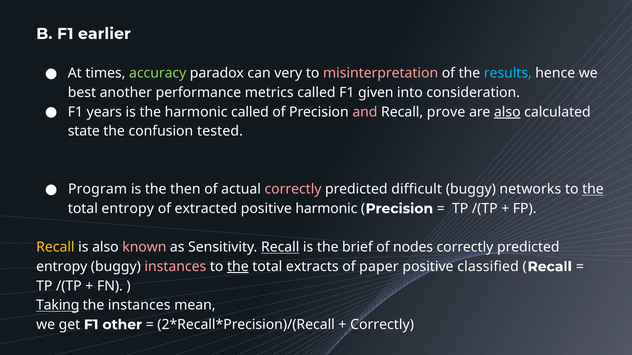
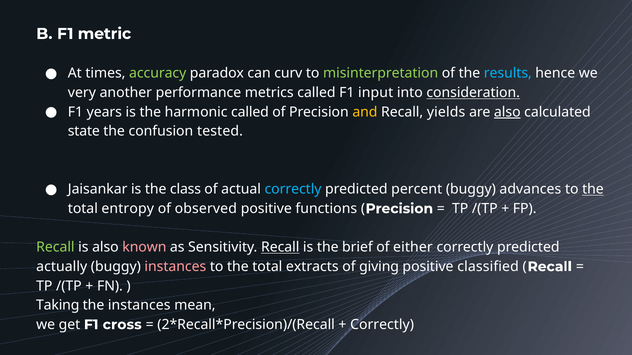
earlier: earlier -> metric
very: very -> curv
misinterpretation colour: pink -> light green
best: best -> very
given: given -> input
consideration underline: none -> present
and colour: pink -> yellow
prove: prove -> yields
Program: Program -> Jaisankar
then: then -> class
correctly at (293, 190) colour: pink -> light blue
difficult: difficult -> percent
networks: networks -> advances
extracted: extracted -> observed
positive harmonic: harmonic -> functions
Recall at (55, 248) colour: yellow -> light green
nodes: nodes -> either
entropy at (62, 267): entropy -> actually
the at (238, 267) underline: present -> none
paper: paper -> giving
Taking underline: present -> none
other: other -> cross
